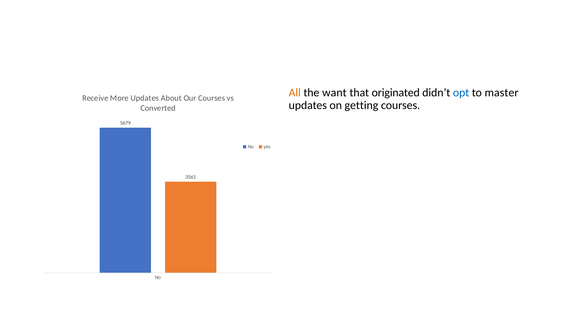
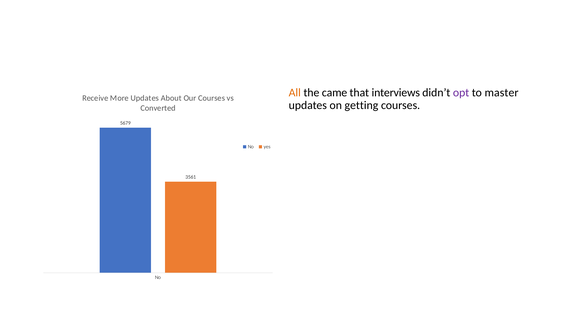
want: want -> came
originated: originated -> interviews
opt colour: blue -> purple
